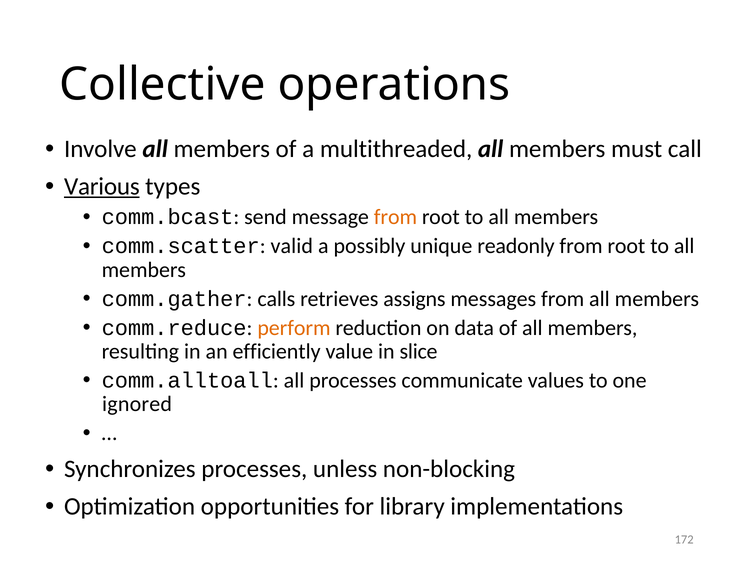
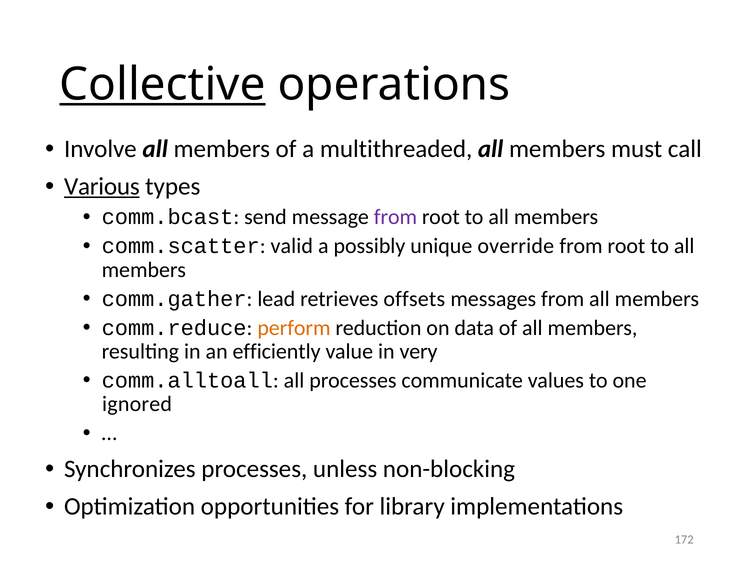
Collective underline: none -> present
from at (395, 217) colour: orange -> purple
readonly: readonly -> override
calls: calls -> lead
assigns: assigns -> offsets
slice: slice -> very
